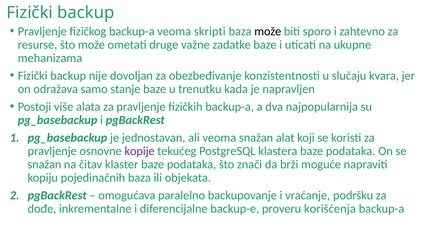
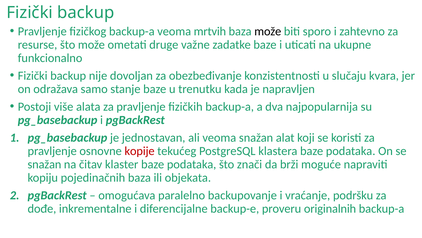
skripti: skripti -> mrtvih
mehanizama: mehanizama -> funkcionalno
kopije colour: purple -> red
korišćenja: korišćenja -> originalnih
